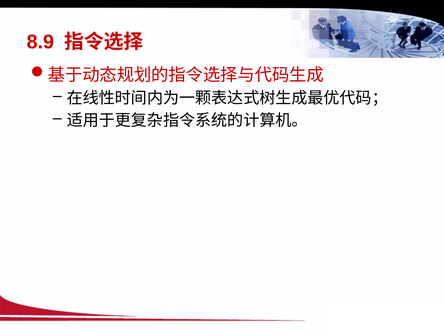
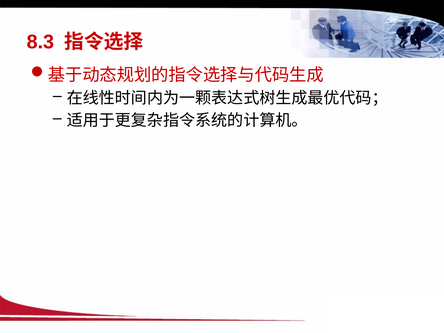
8.9: 8.9 -> 8.3
